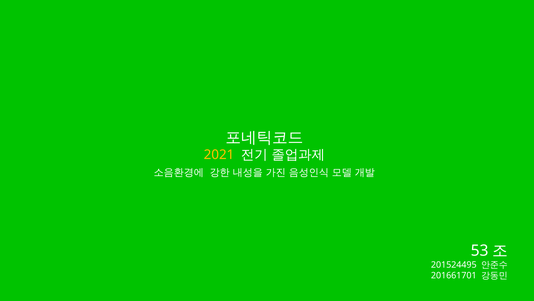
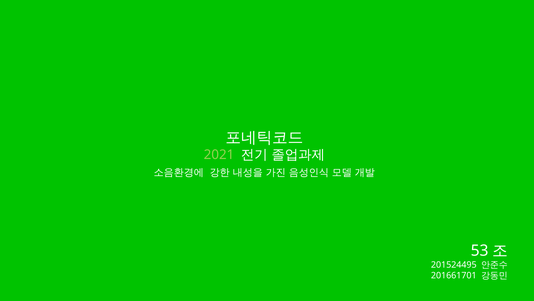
2021 colour: yellow -> light green
